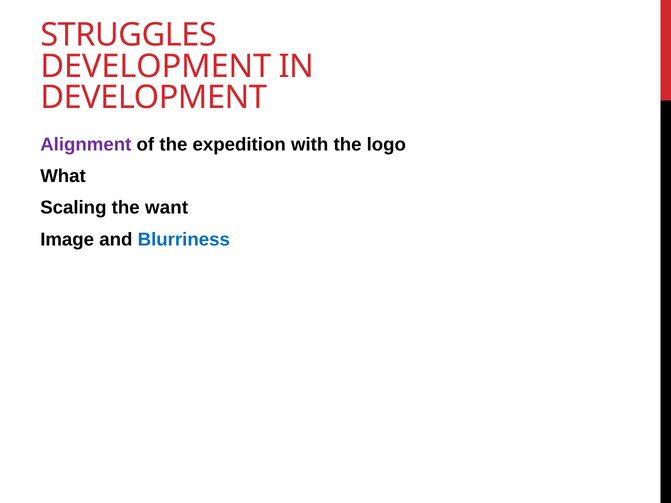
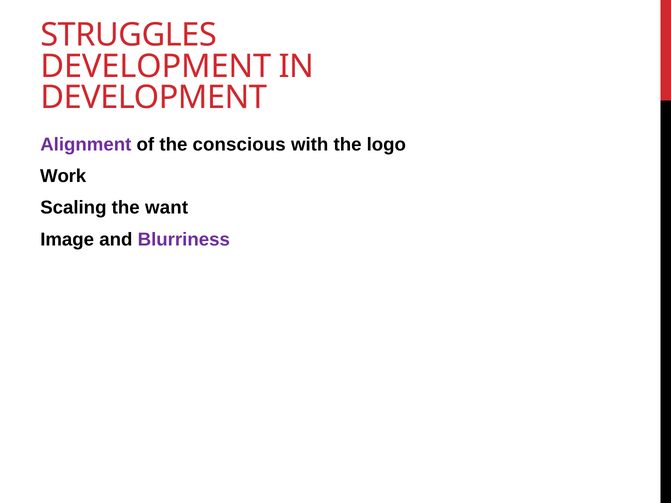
expedition: expedition -> conscious
What: What -> Work
Blurriness colour: blue -> purple
